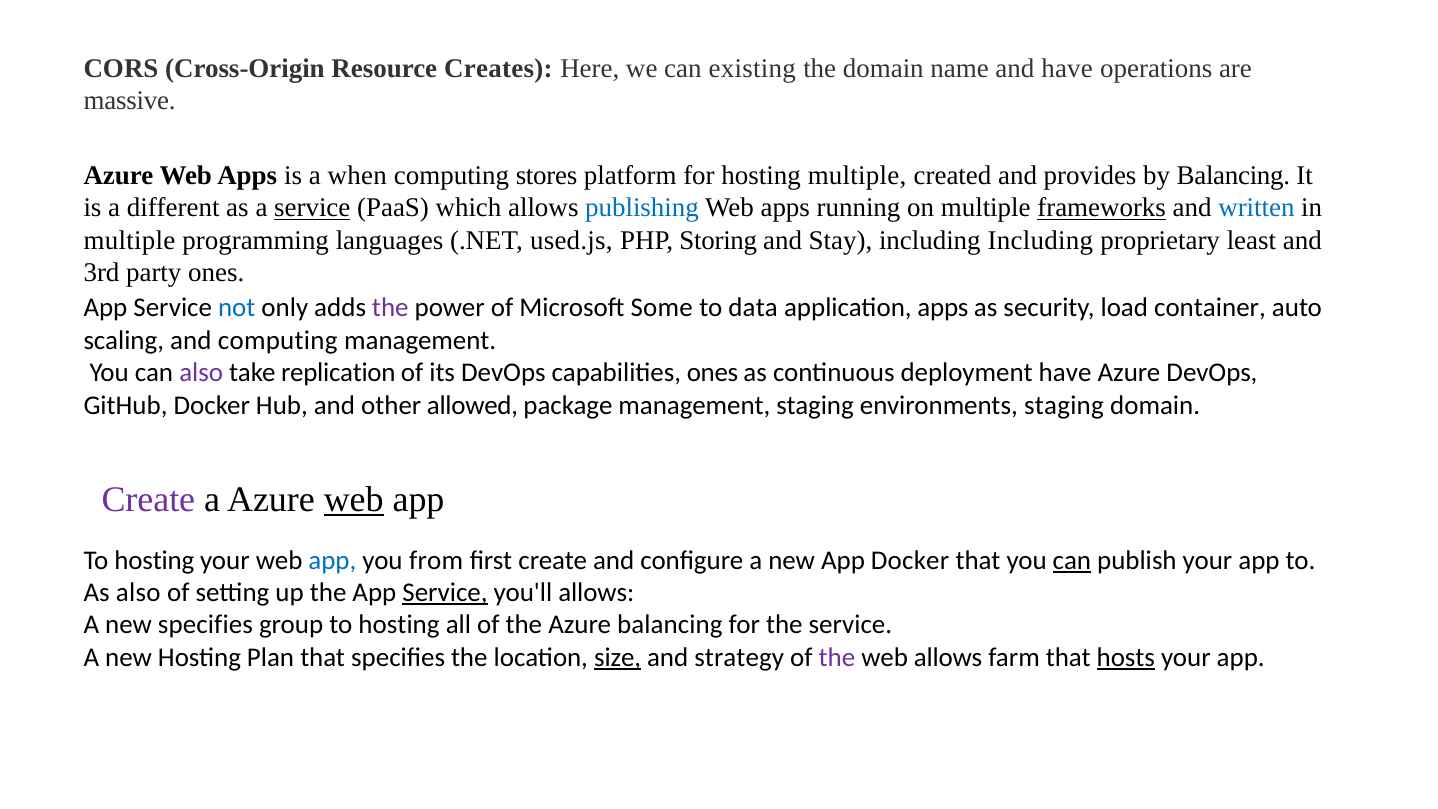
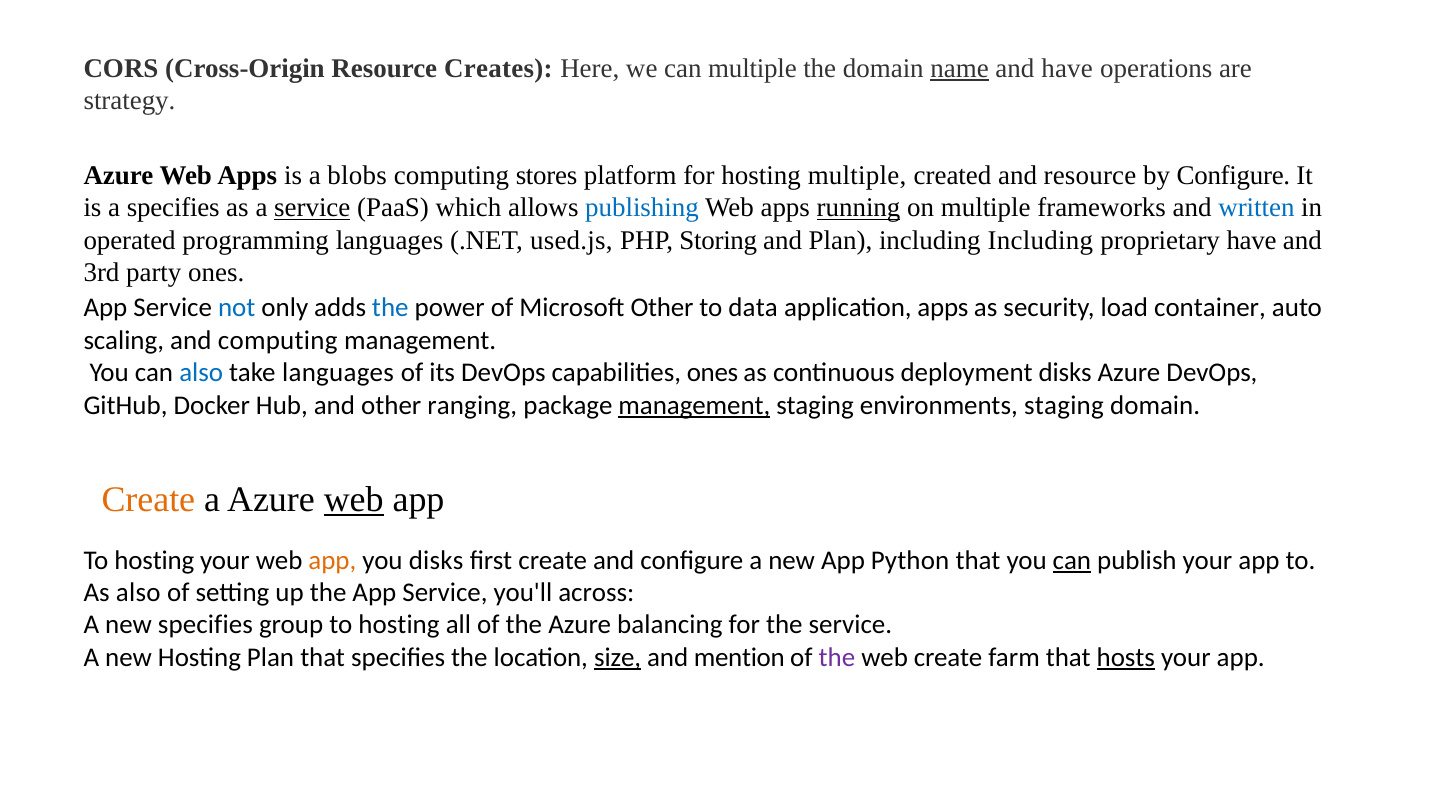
can existing: existing -> multiple
name underline: none -> present
massive: massive -> strategy
when: when -> blobs
and provides: provides -> resource
by Balancing: Balancing -> Configure
a different: different -> specifies
running underline: none -> present
frameworks underline: present -> none
multiple at (129, 240): multiple -> operated
and Stay: Stay -> Plan
proprietary least: least -> have
the at (390, 308) colour: purple -> blue
Microsoft Some: Some -> Other
also at (201, 373) colour: purple -> blue
take replication: replication -> languages
deployment have: have -> disks
allowed: allowed -> ranging
management at (694, 405) underline: none -> present
Create at (148, 500) colour: purple -> orange
app at (332, 560) colour: blue -> orange
you from: from -> disks
App Docker: Docker -> Python
Service at (445, 593) underline: present -> none
you'll allows: allows -> across
strategy: strategy -> mention
web allows: allows -> create
